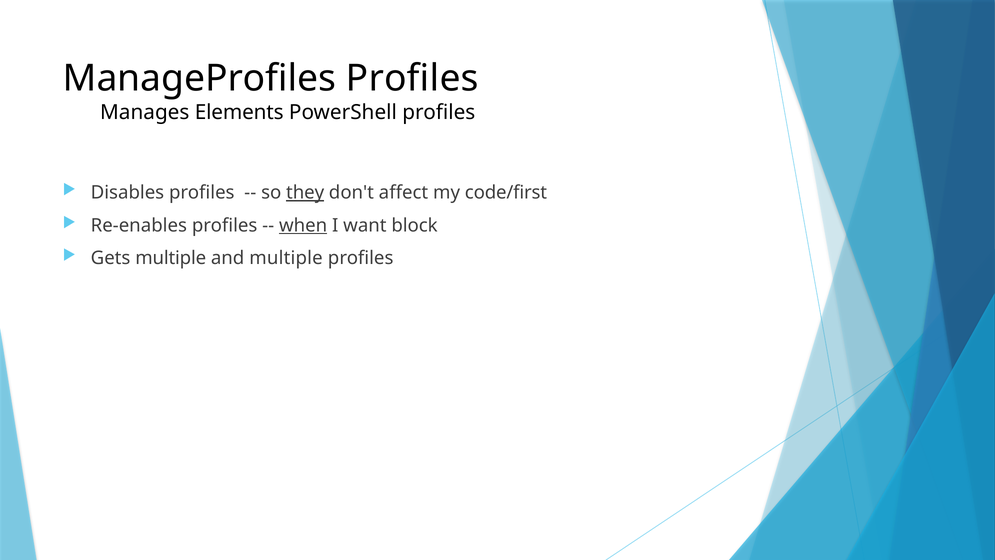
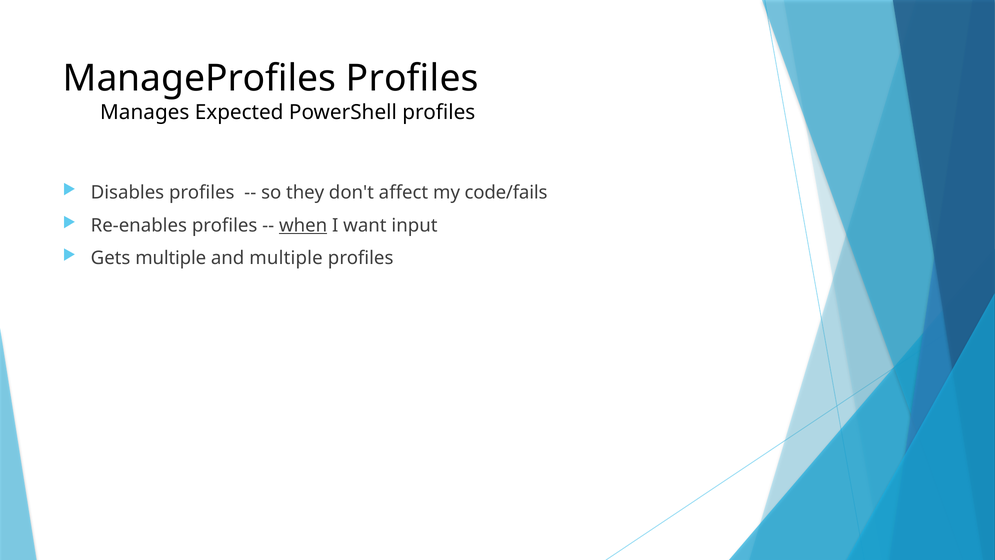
Elements: Elements -> Expected
they underline: present -> none
code/first: code/first -> code/fails
block: block -> input
